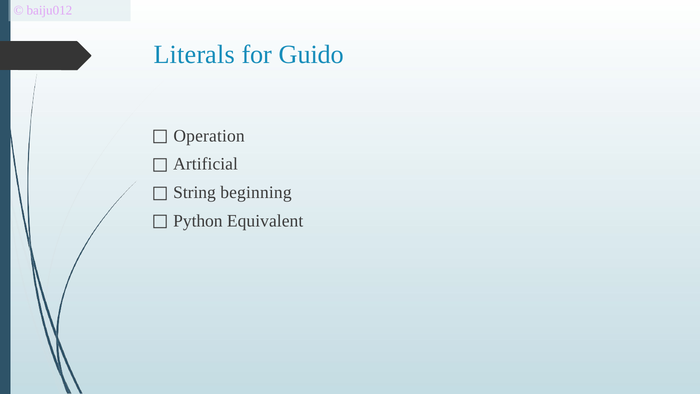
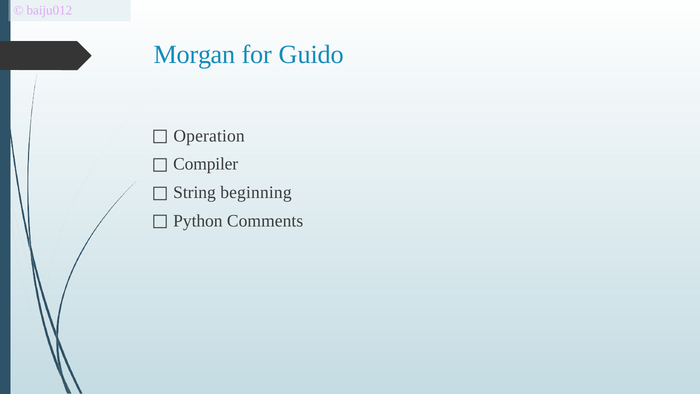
Literals: Literals -> Morgan
Artificial: Artificial -> Compiler
Equivalent: Equivalent -> Comments
